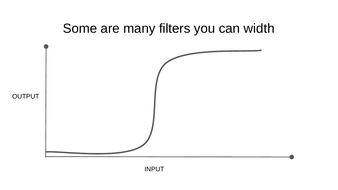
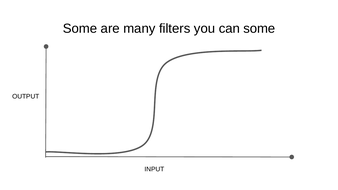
can width: width -> some
